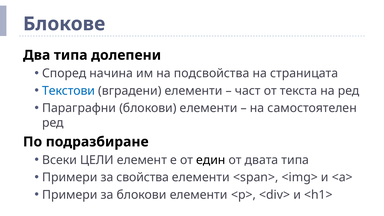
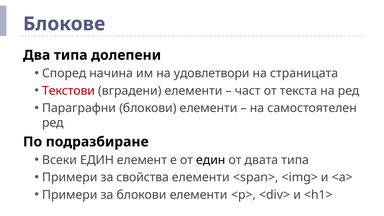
подсвойства: подсвойства -> удовлетвори
Текстови colour: blue -> red
Всеки ЦЕЛИ: ЦЕЛИ -> ЕДИН
